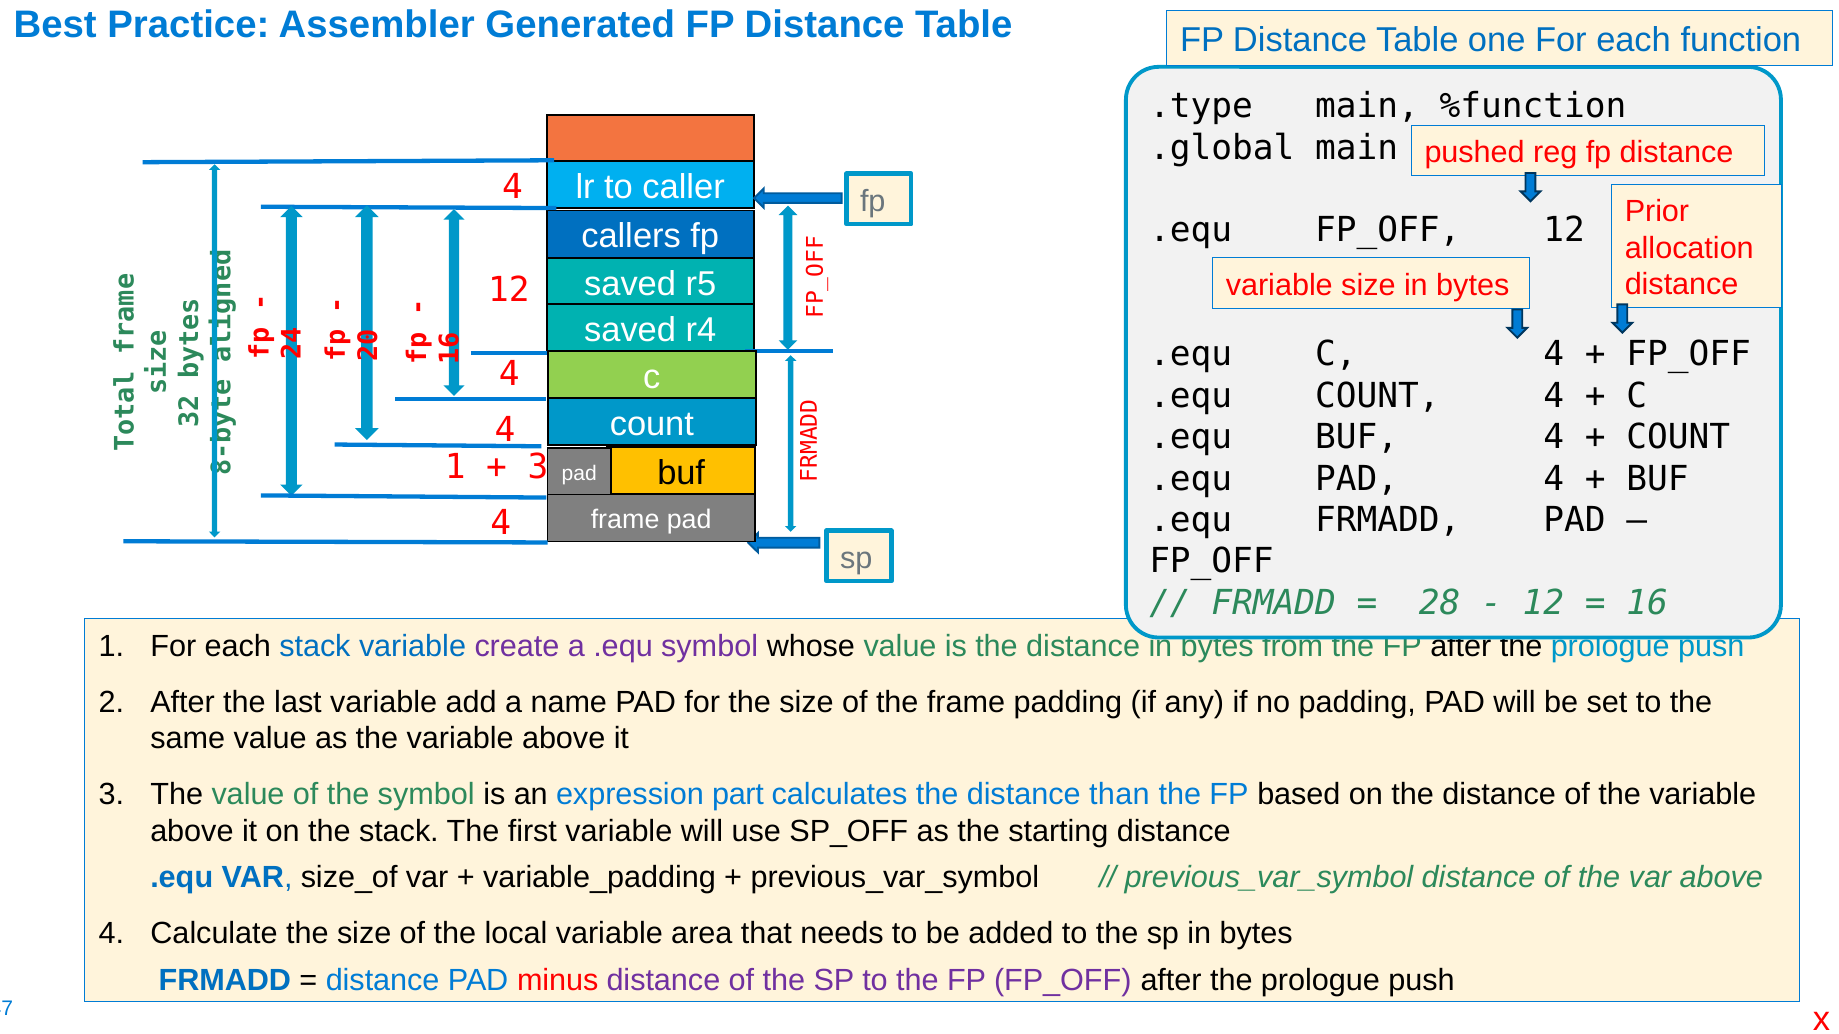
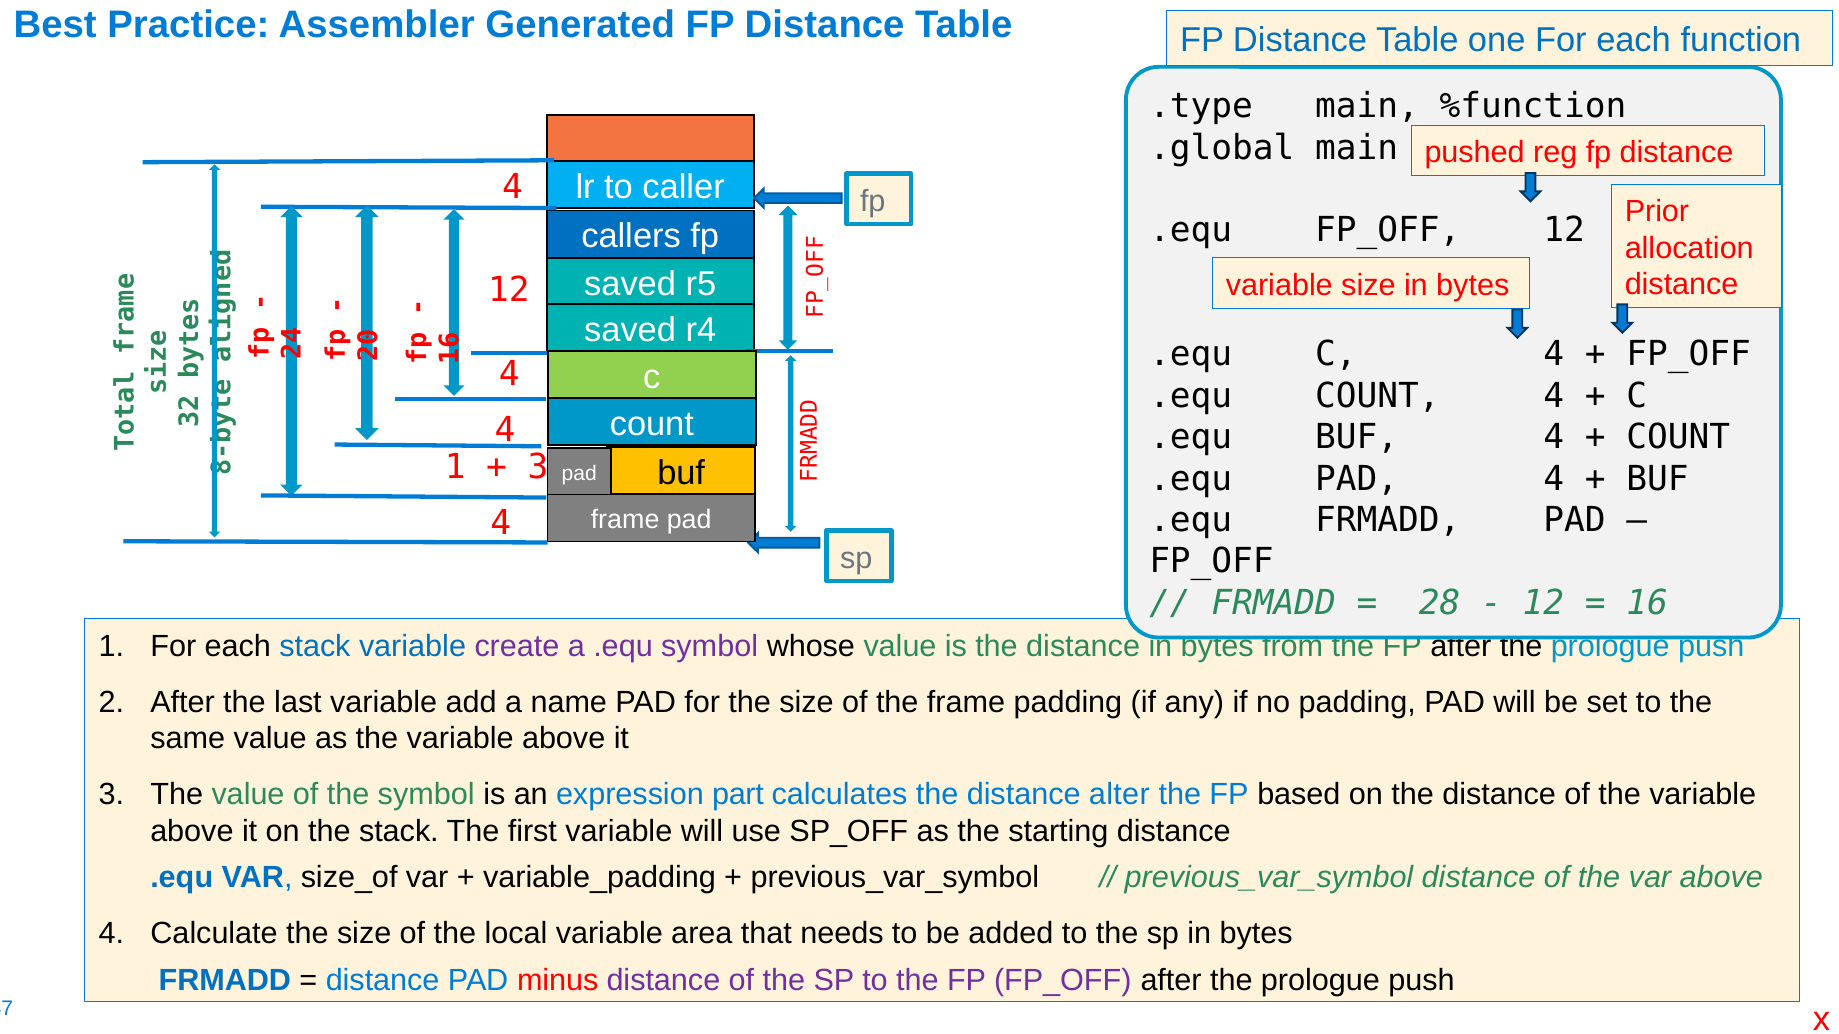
than: than -> alter
